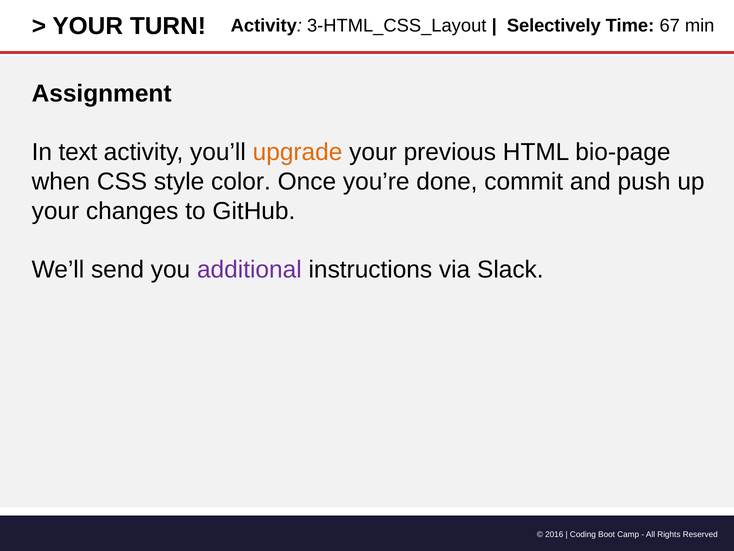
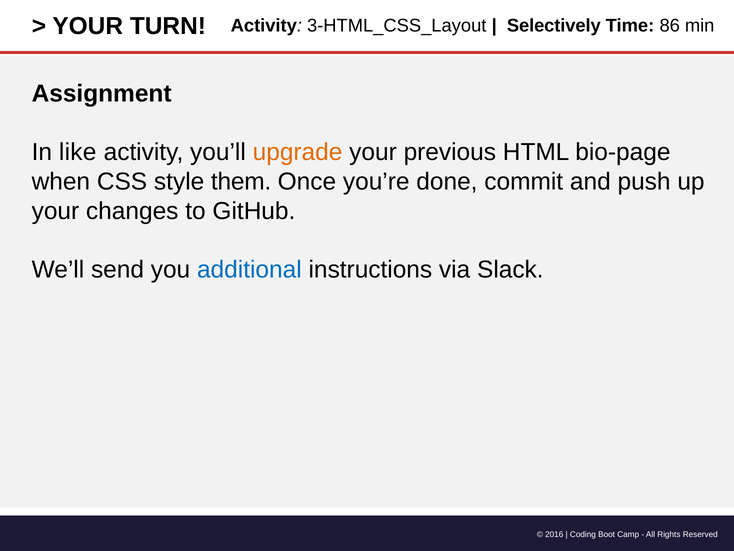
67: 67 -> 86
text: text -> like
color: color -> them
additional colour: purple -> blue
